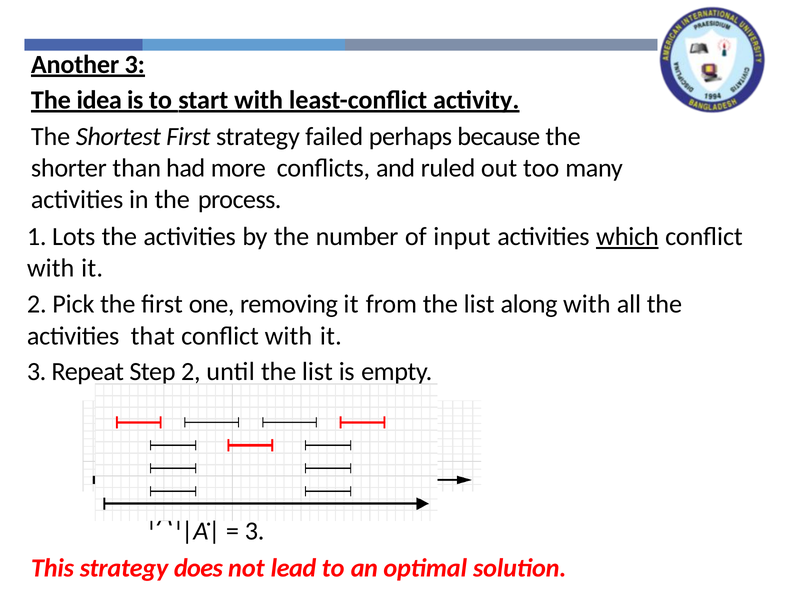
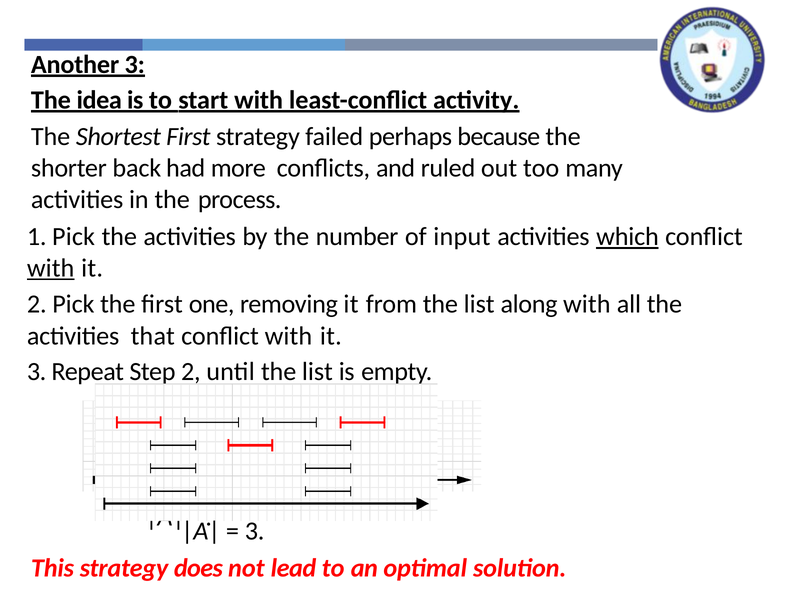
than: than -> back
1 Lots: Lots -> Pick
with at (51, 268) underline: none -> present
